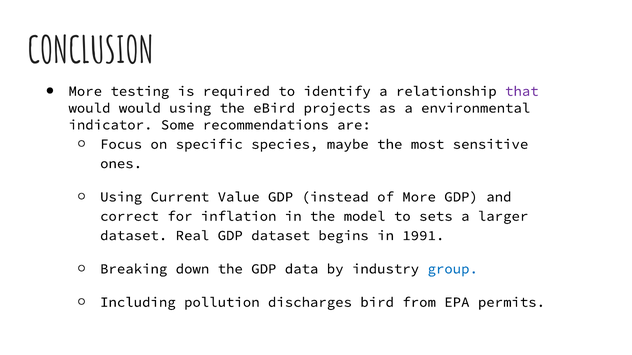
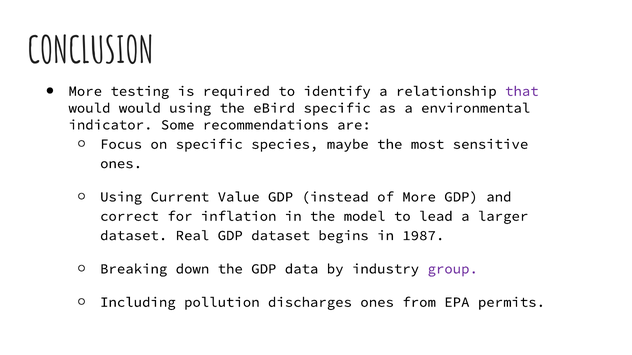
eBird projects: projects -> specific
sets: sets -> lead
1991: 1991 -> 1987
group colour: blue -> purple
discharges bird: bird -> ones
